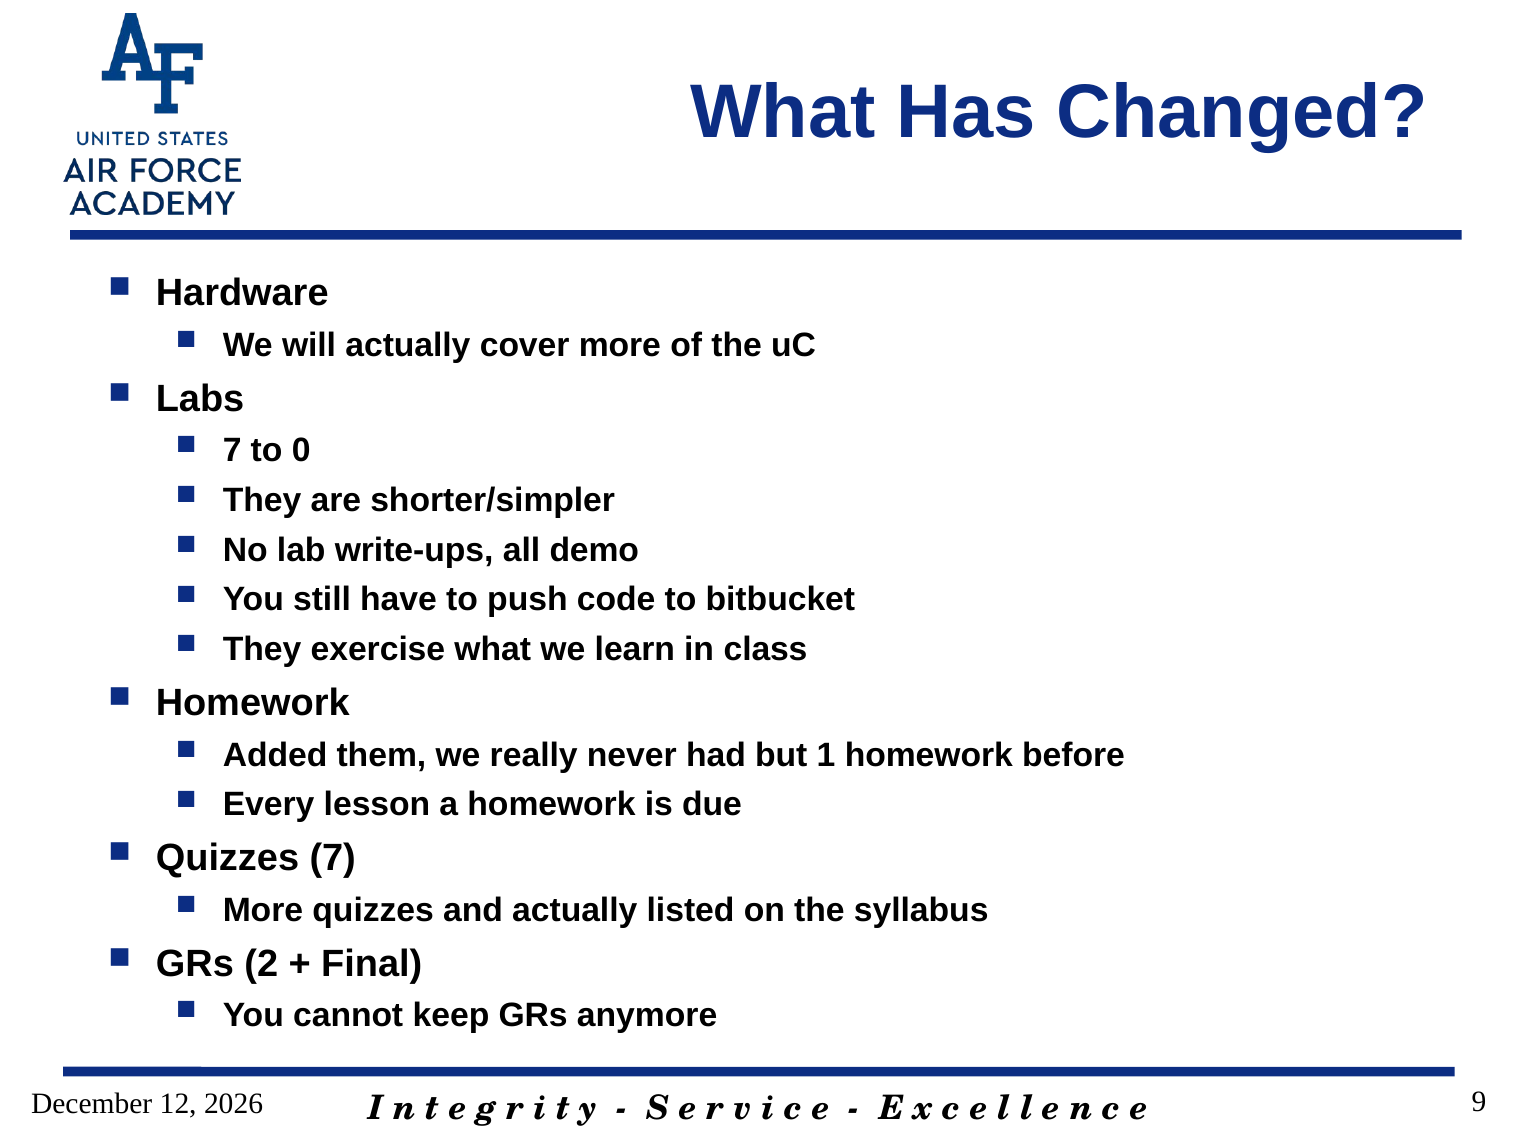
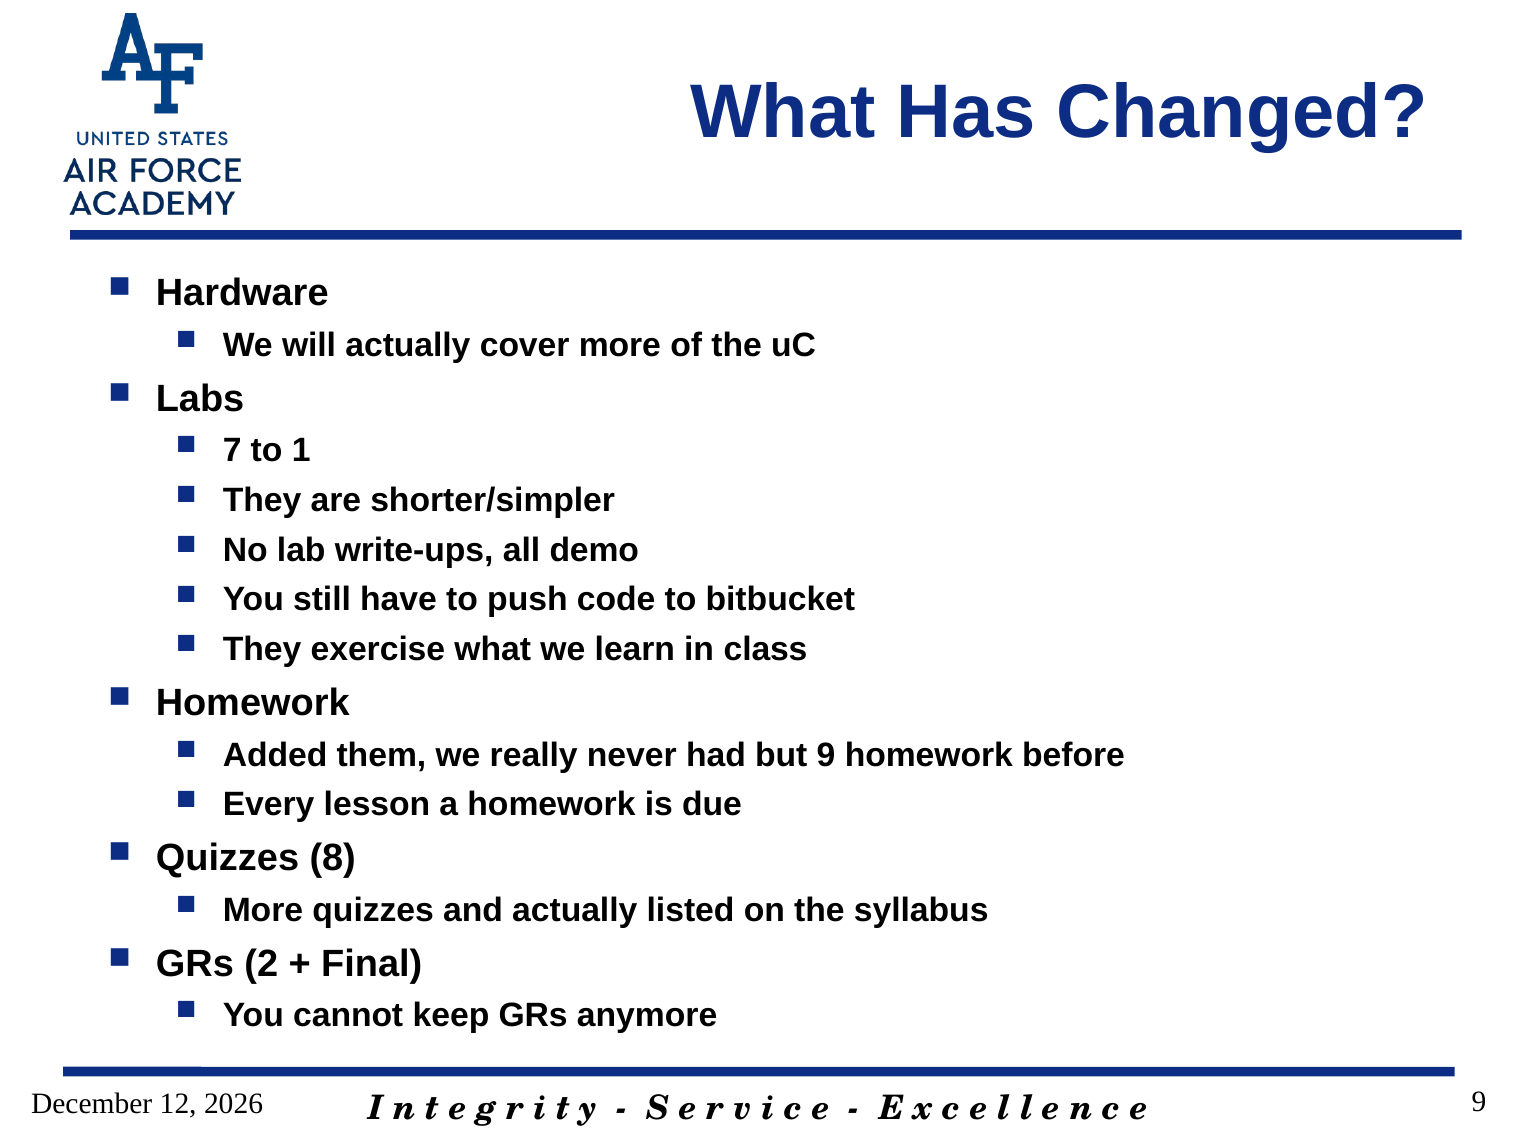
0: 0 -> 1
but 1: 1 -> 9
Quizzes 7: 7 -> 8
